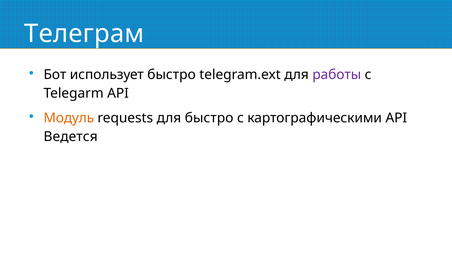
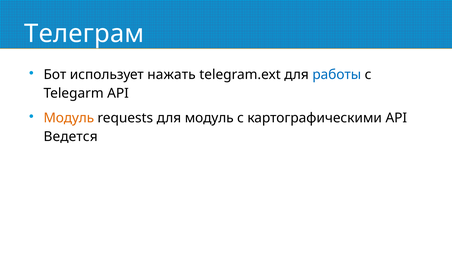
использует быстро: быстро -> нажать
работы colour: purple -> blue
для быстро: быстро -> модуль
